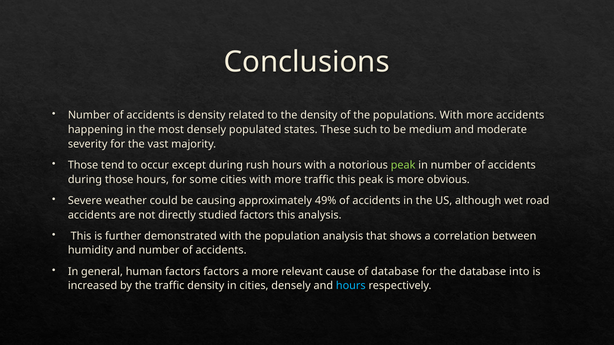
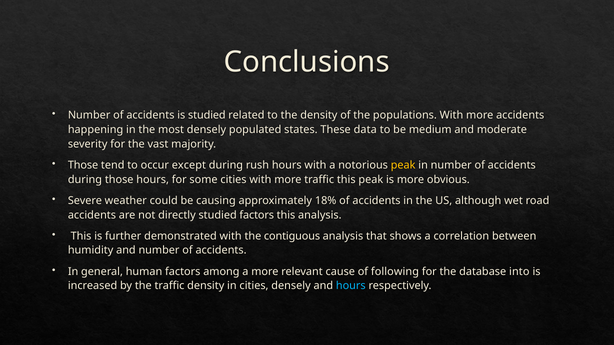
is density: density -> studied
such: such -> data
peak at (403, 165) colour: light green -> yellow
49%: 49% -> 18%
population: population -> contiguous
factors factors: factors -> among
of database: database -> following
